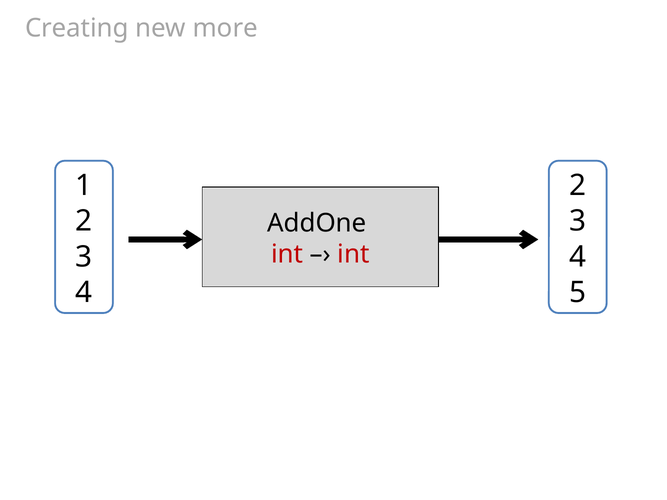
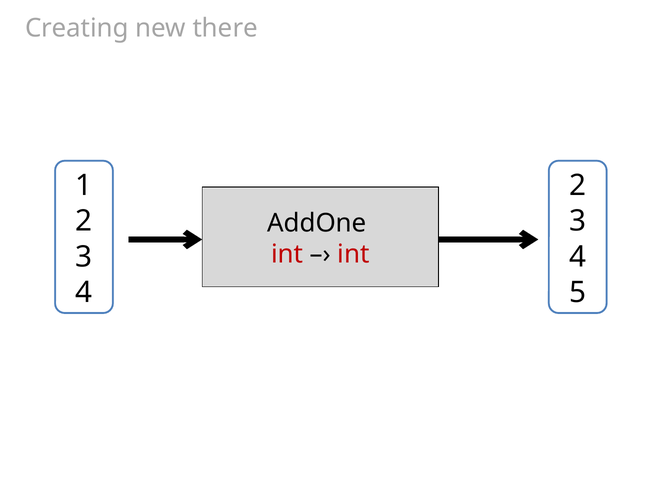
more: more -> there
